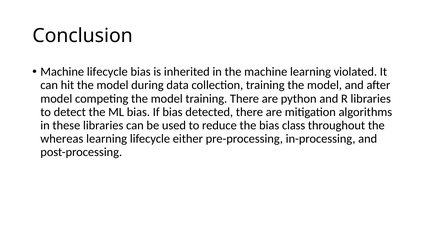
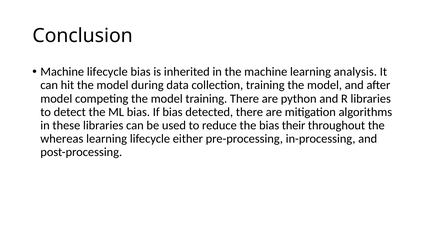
violated: violated -> analysis
class: class -> their
